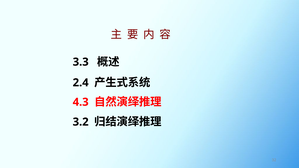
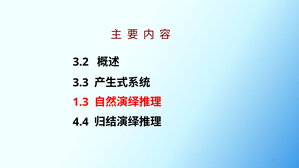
3.3: 3.3 -> 3.2
2.4: 2.4 -> 3.3
4.3: 4.3 -> 1.3
3.2: 3.2 -> 4.4
